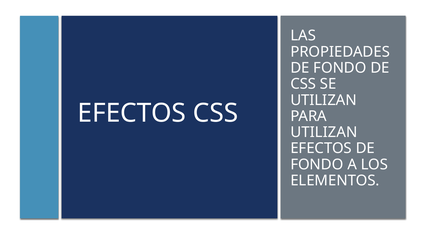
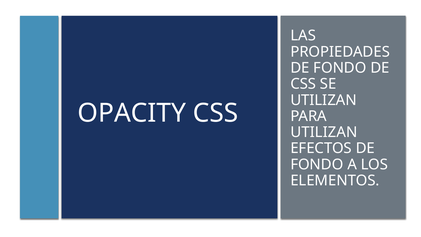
EFECTOS at (132, 113): EFECTOS -> OPACITY
